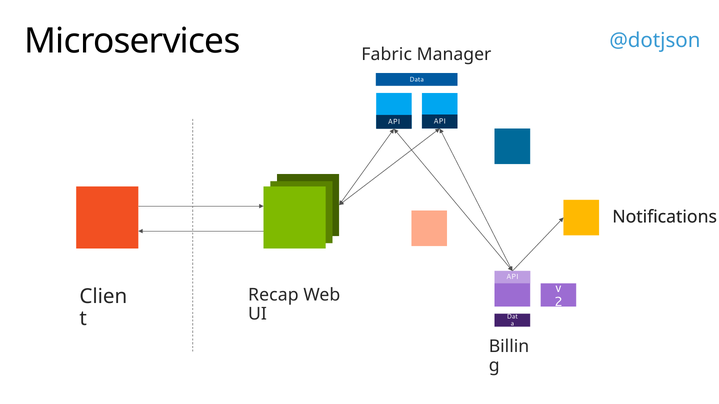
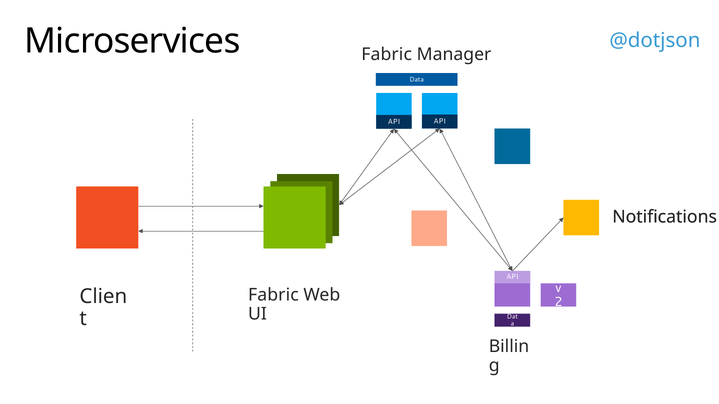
Recap at (273, 295): Recap -> Fabric
